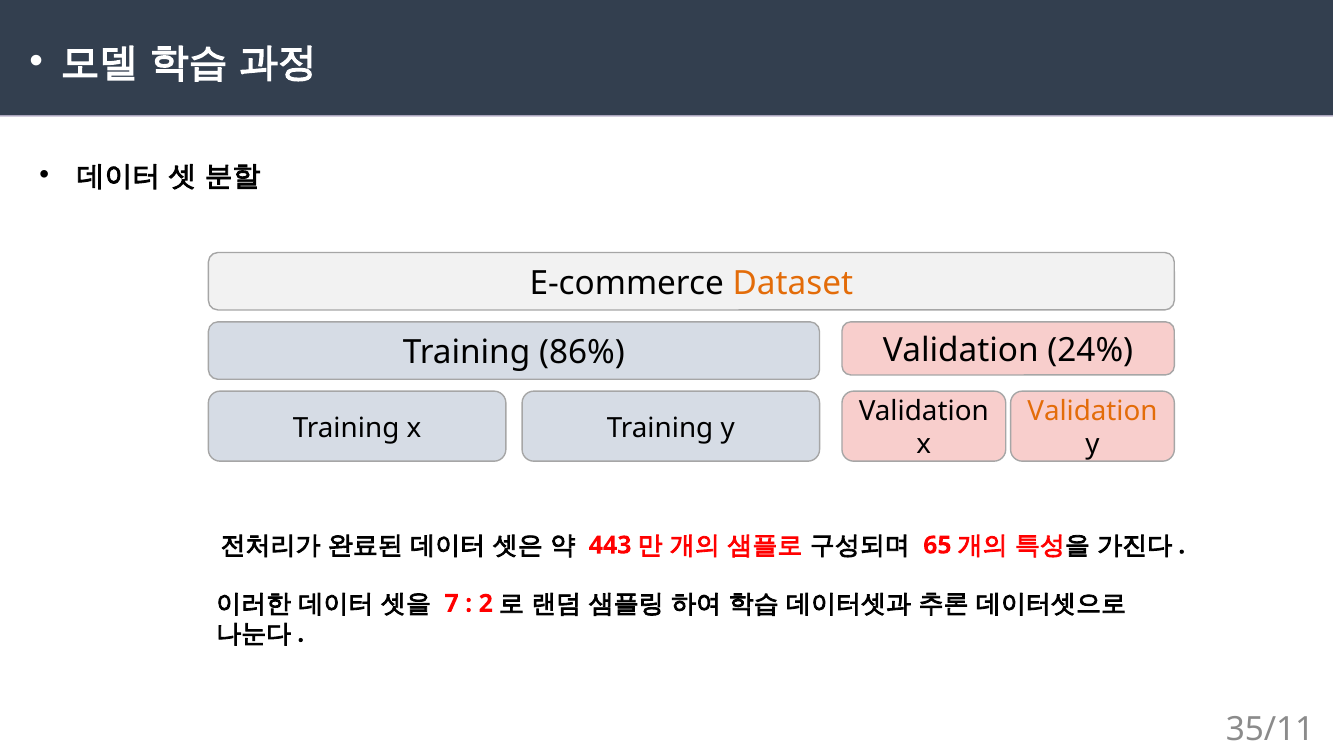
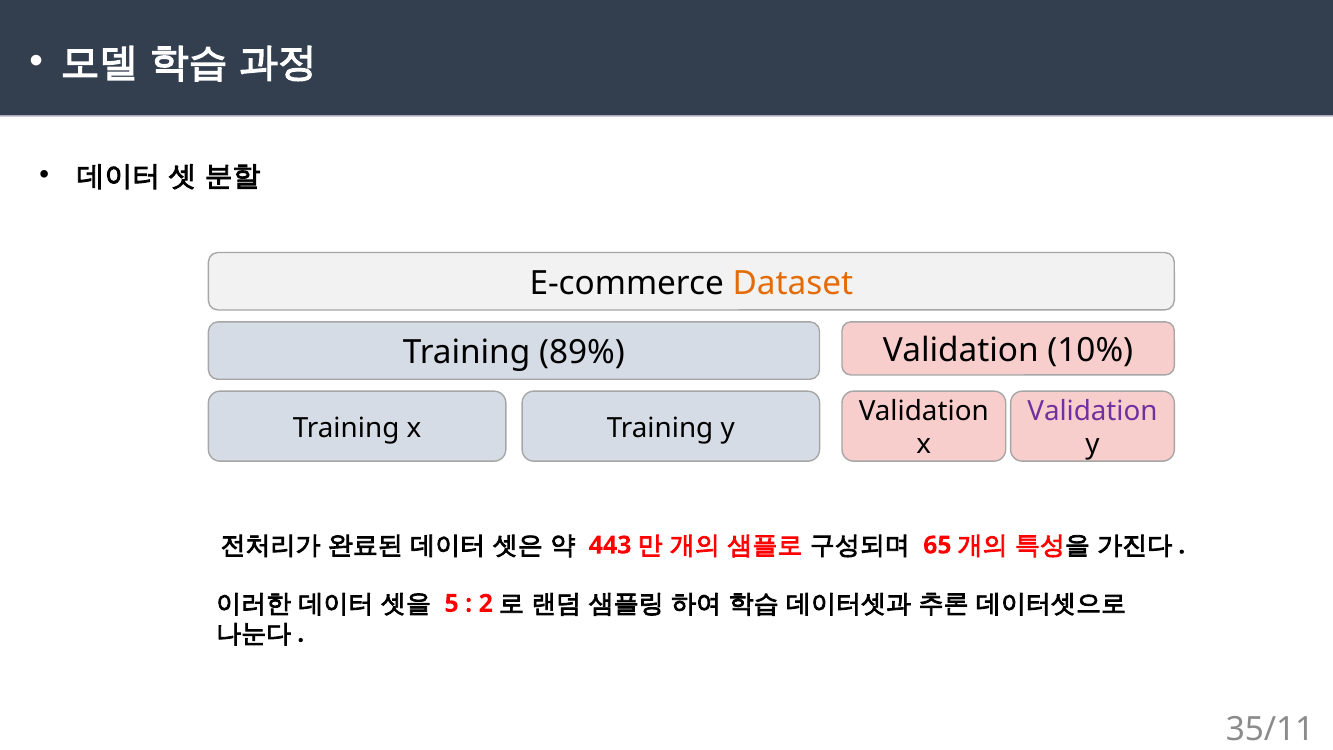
86%: 86% -> 89%
24%: 24% -> 10%
Validation at (1092, 411) colour: orange -> purple
7: 7 -> 5
